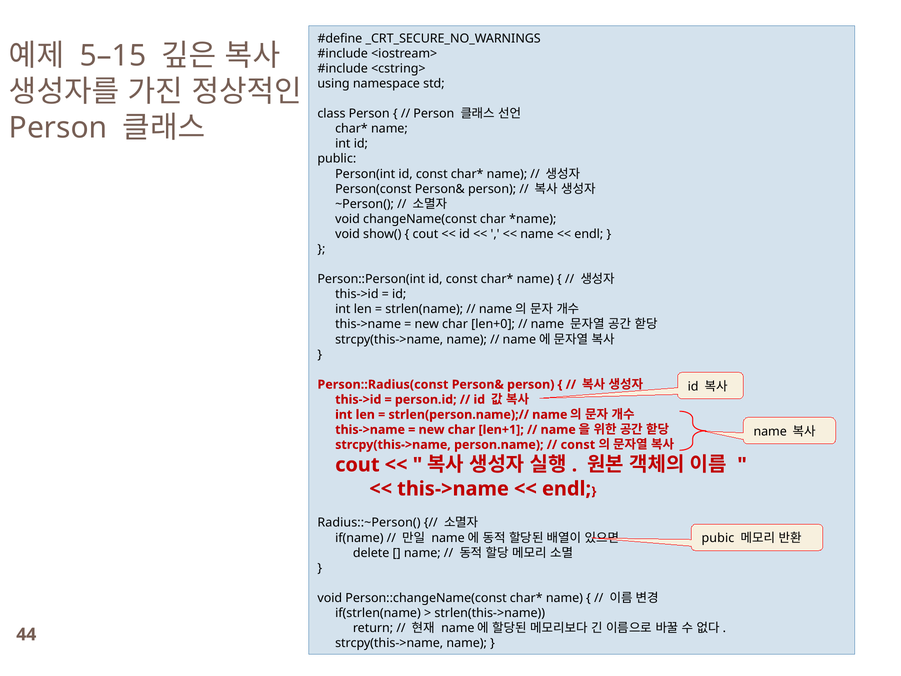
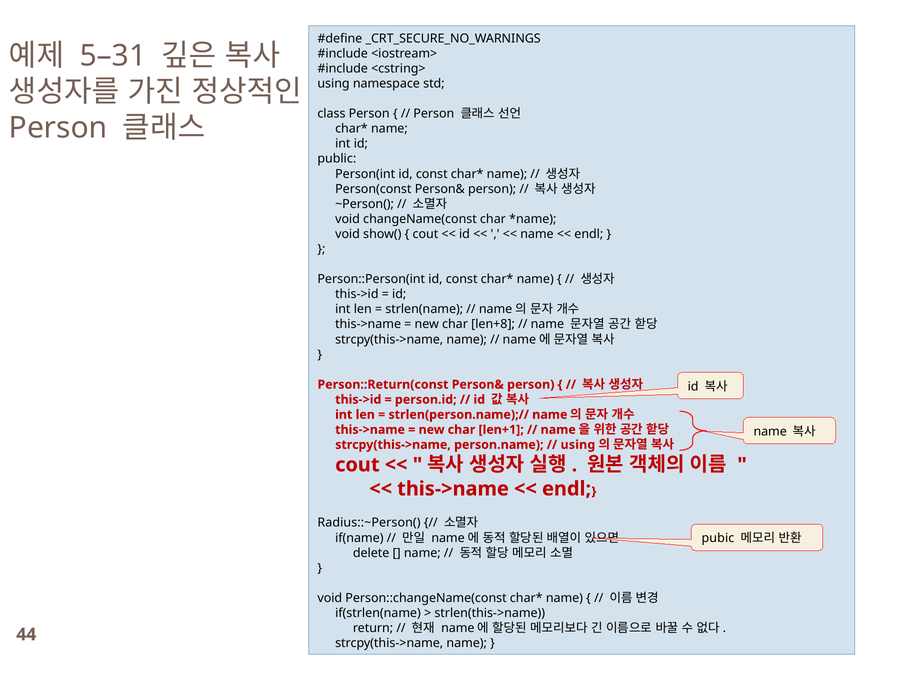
5–15: 5–15 -> 5–31
len+0: len+0 -> len+8
Person::Radius(const: Person::Radius(const -> Person::Return(const
const at (578, 445): const -> using
